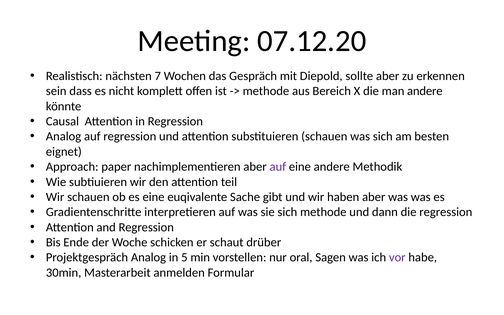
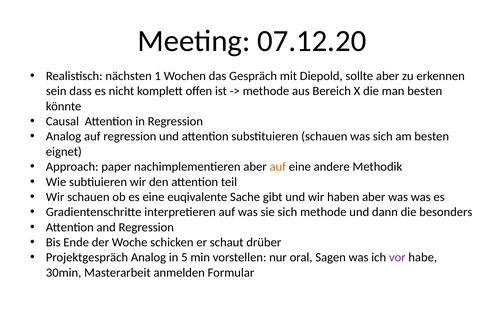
7: 7 -> 1
man andere: andere -> besten
auf at (278, 167) colour: purple -> orange
die regression: regression -> besonders
